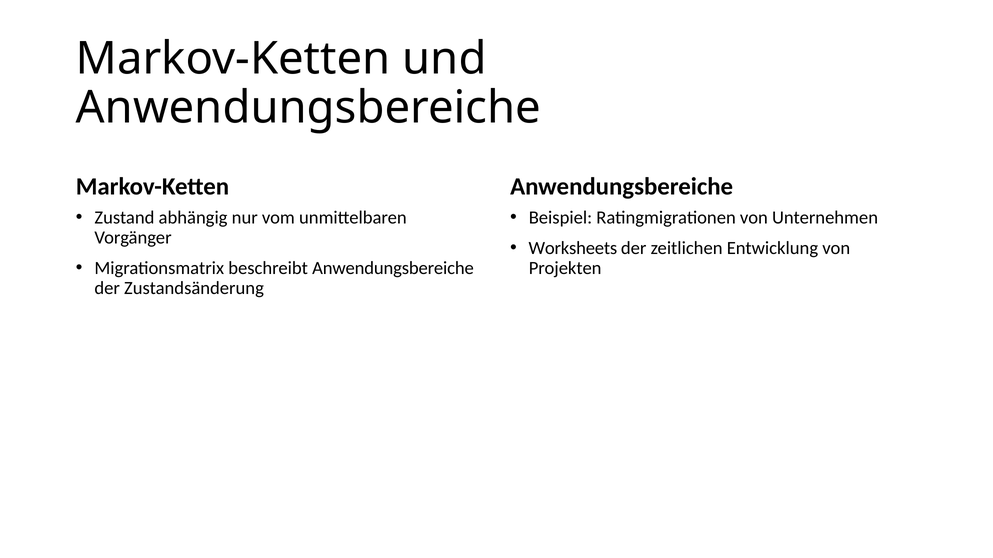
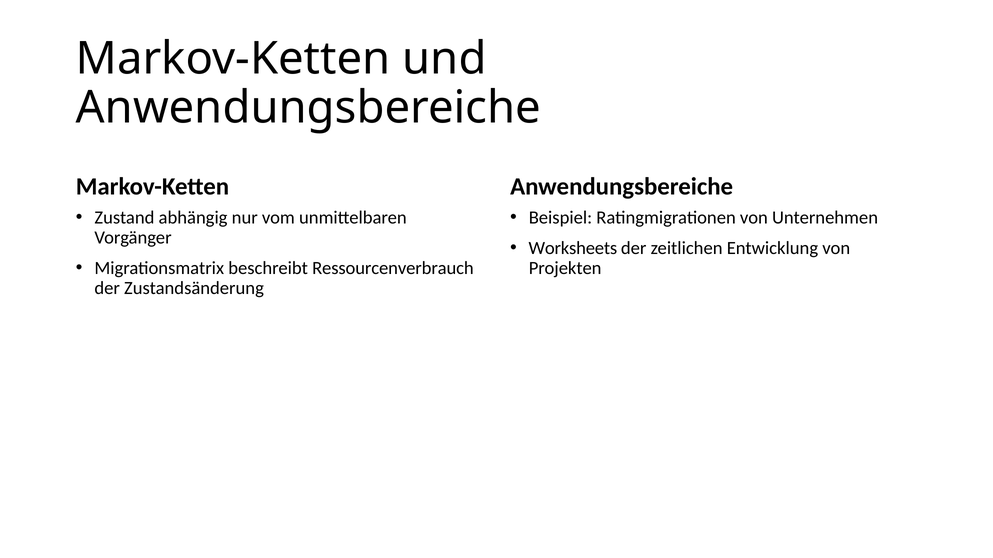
beschreibt Anwendungsbereiche: Anwendungsbereiche -> Ressourcenverbrauch
